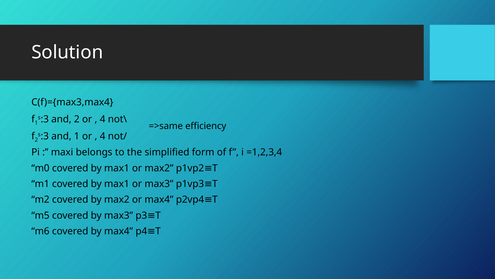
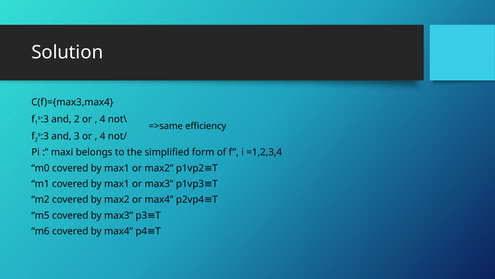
and 1: 1 -> 3
